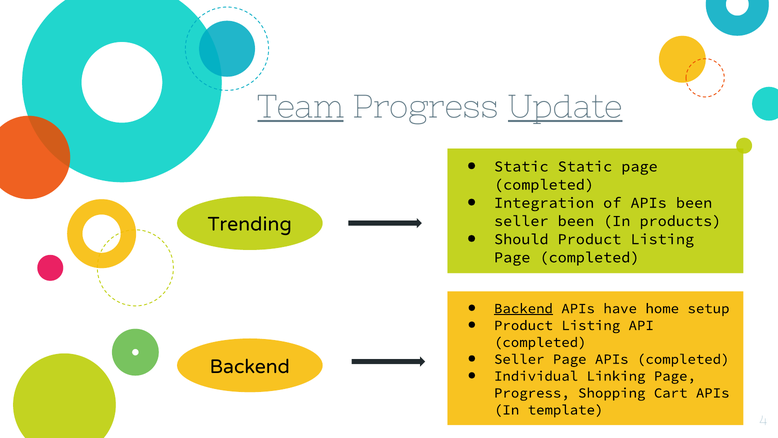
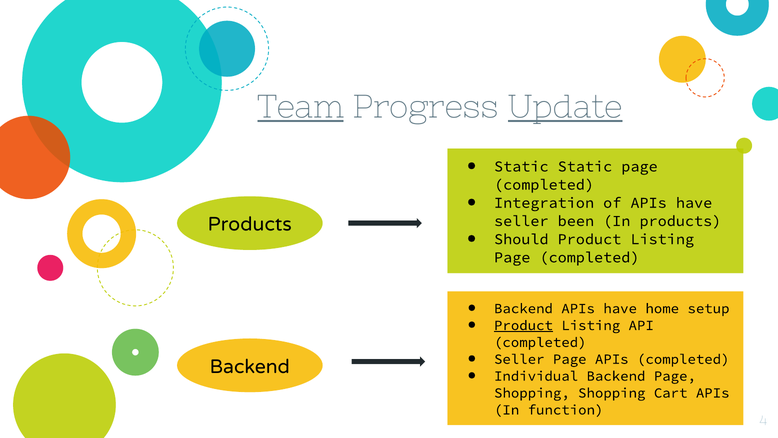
of APIs been: been -> have
Trending at (250, 224): Trending -> Products
Backend at (523, 308) underline: present -> none
Product at (523, 325) underline: none -> present
Individual Linking: Linking -> Backend
Progress at (532, 393): Progress -> Shopping
template: template -> function
